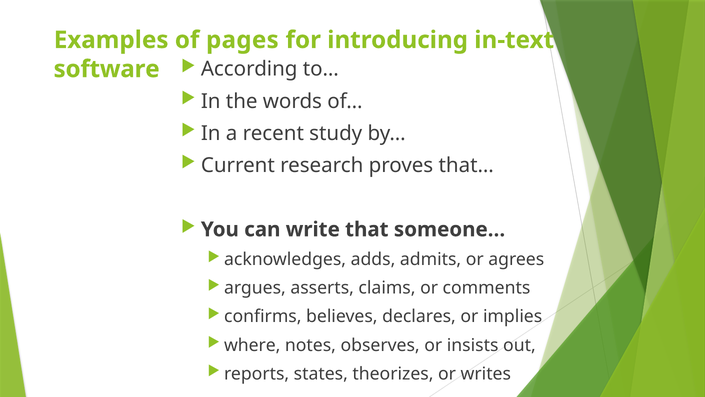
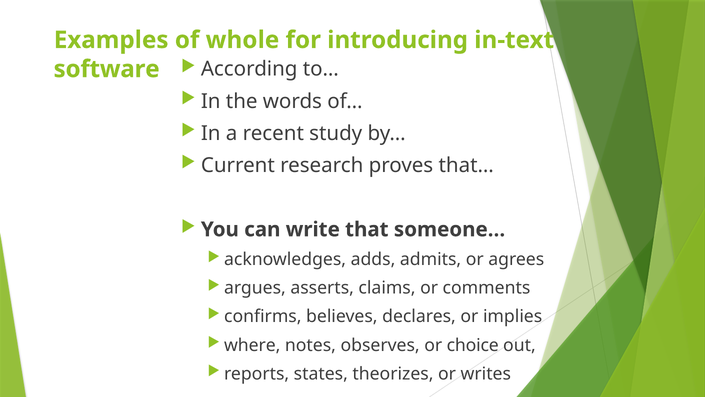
pages: pages -> whole
insists: insists -> choice
